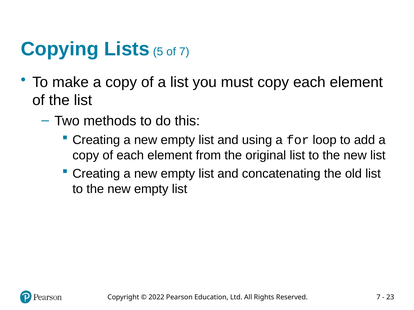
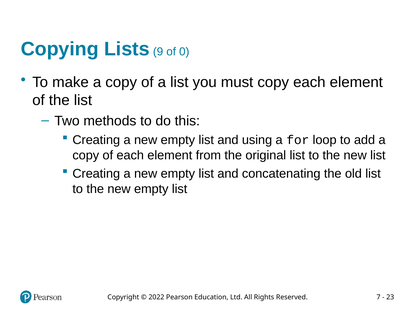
5: 5 -> 9
of 7: 7 -> 0
